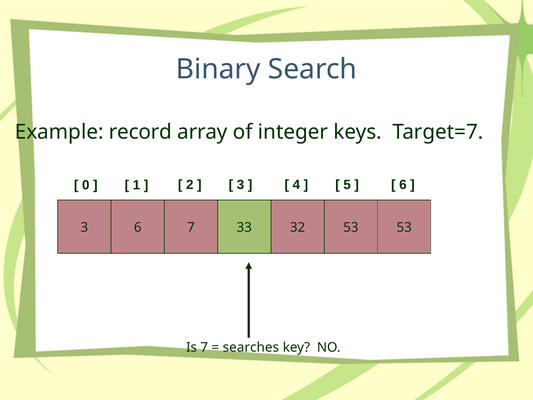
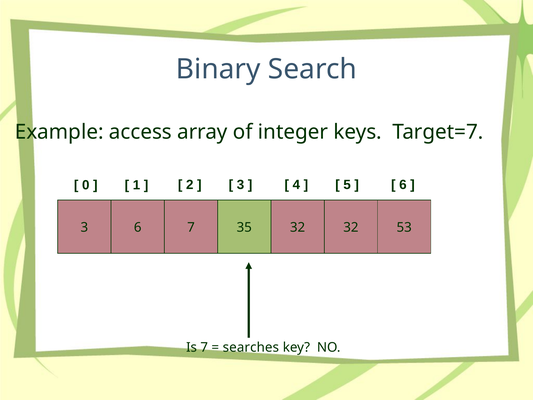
record: record -> access
33: 33 -> 35
32 53: 53 -> 32
